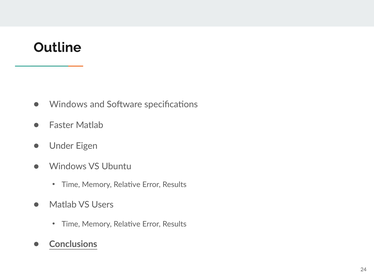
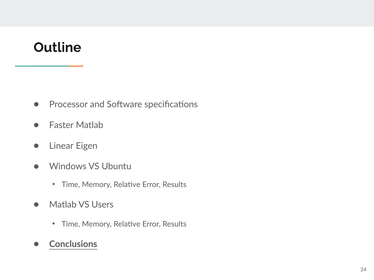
Windows at (68, 105): Windows -> Processor
Under: Under -> Linear
